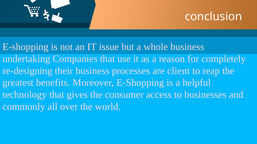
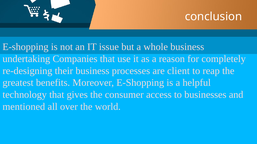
commonly: commonly -> mentioned
